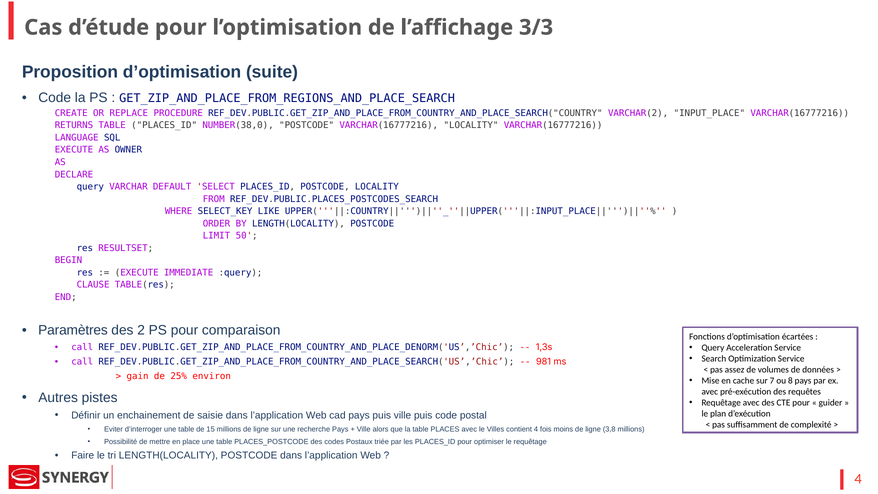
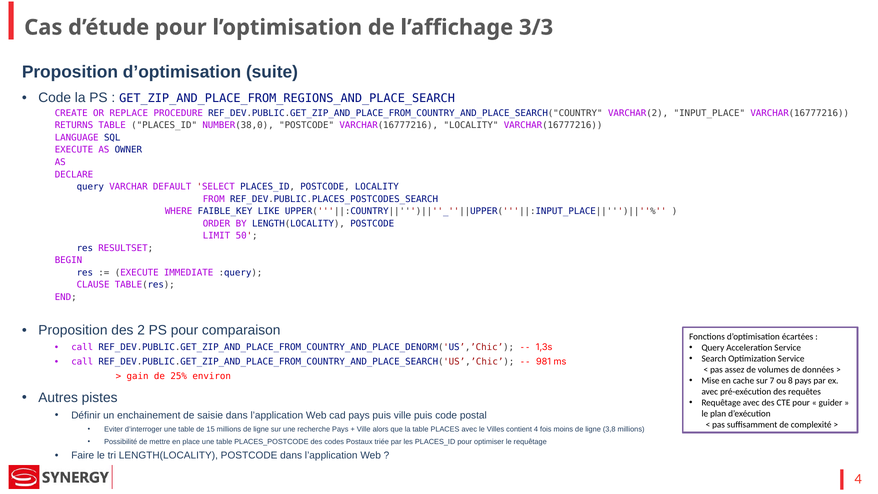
SELECT_KEY: SELECT_KEY -> FAIBLE_KEY
Paramètres at (73, 330): Paramètres -> Proposition
